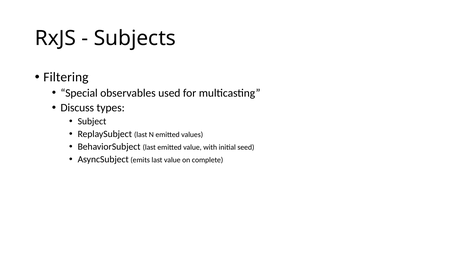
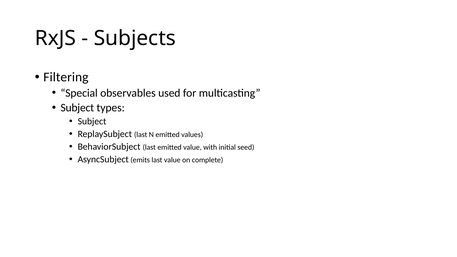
Discuss at (77, 108): Discuss -> Subject
